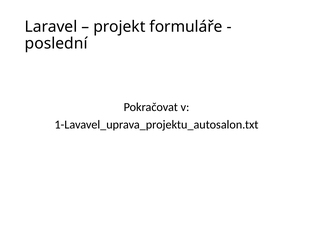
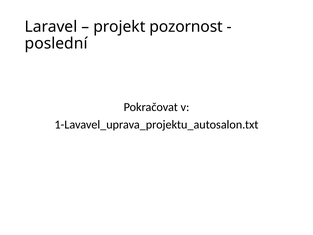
formuláře: formuláře -> pozornost
